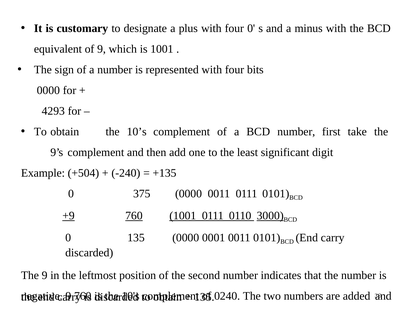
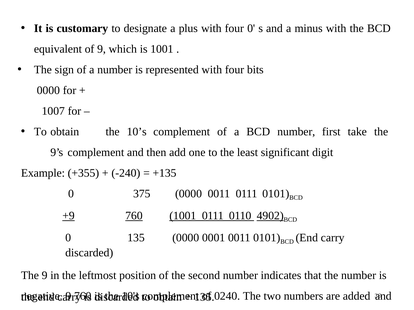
4293: 4293 -> 1007
+504: +504 -> +355
3000: 3000 -> 4902
